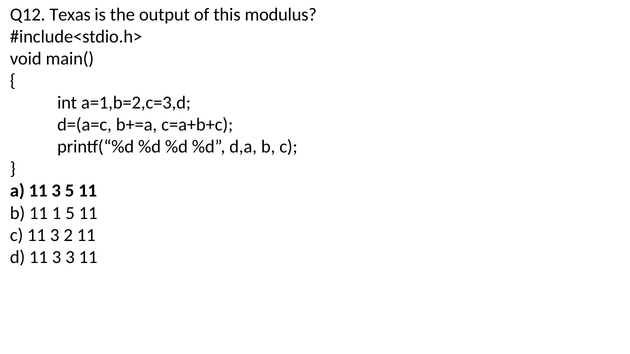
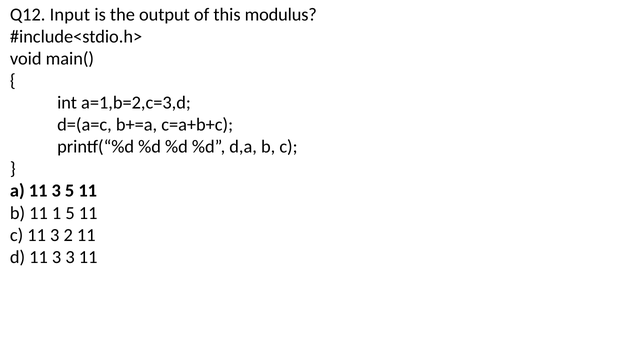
Texas: Texas -> Input
